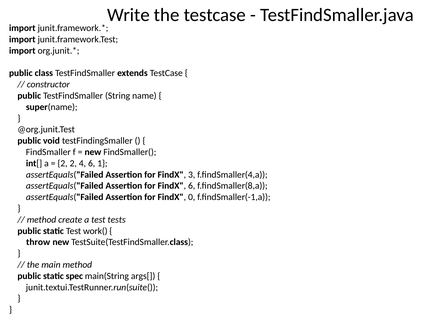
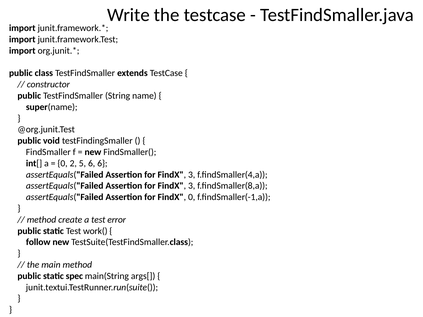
2 at (63, 163): 2 -> 0
4: 4 -> 5
6 1: 1 -> 6
6 at (192, 186): 6 -> 3
tests: tests -> error
throw: throw -> follow
